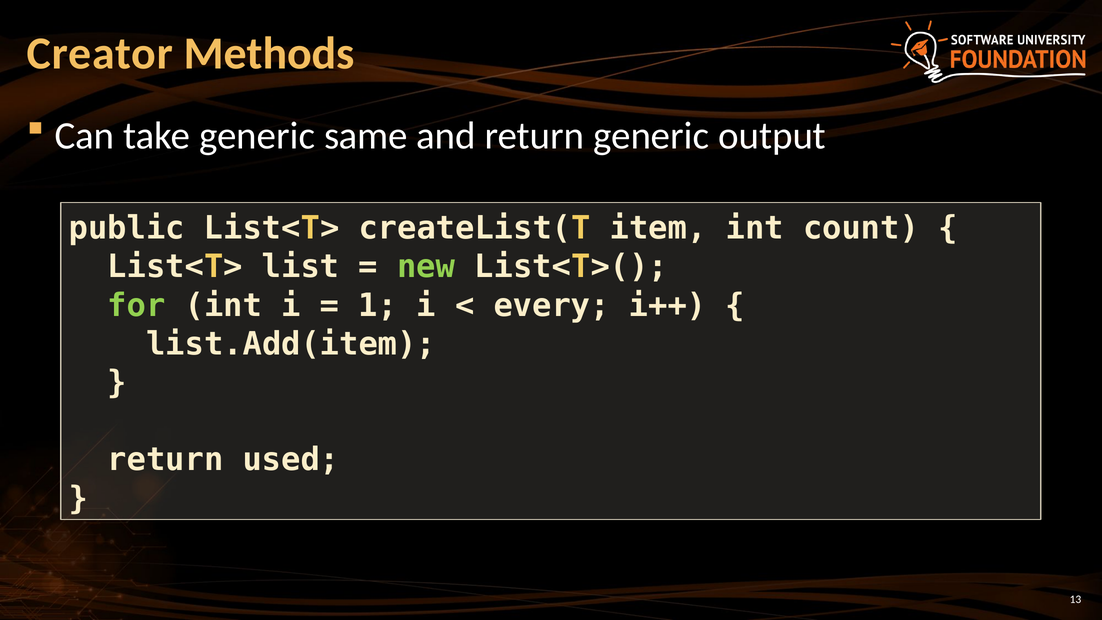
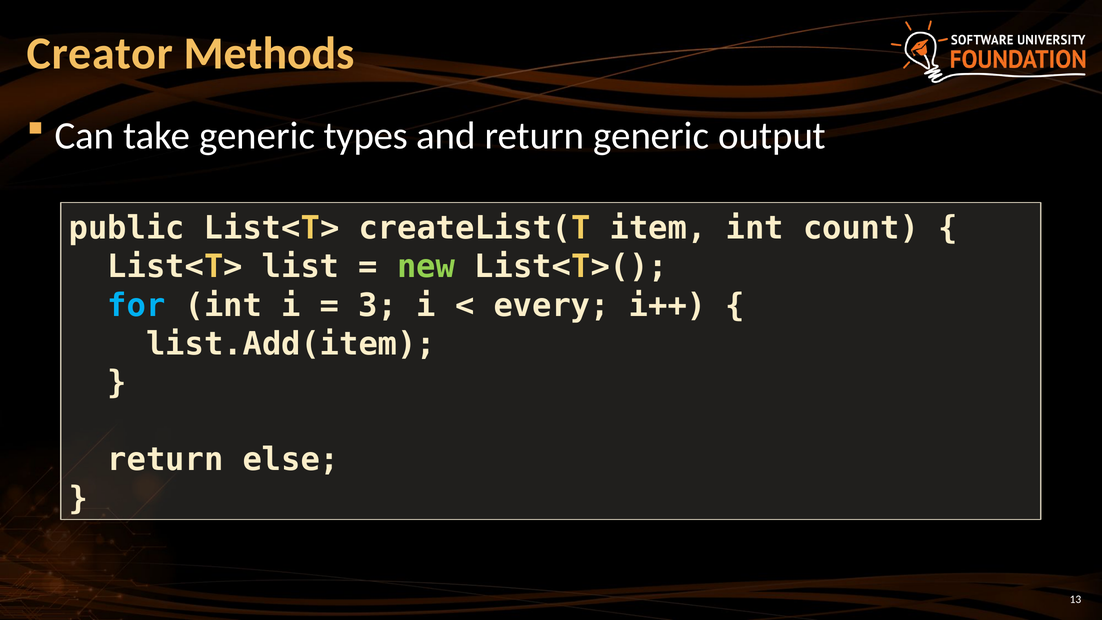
same: same -> types
for colour: light green -> light blue
1: 1 -> 3
used: used -> else
